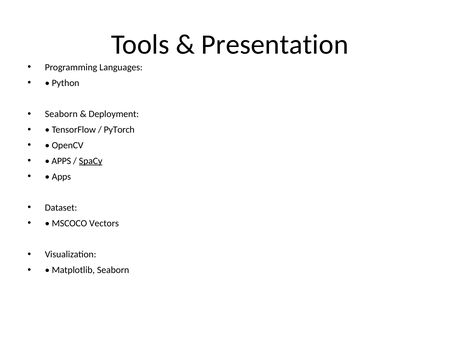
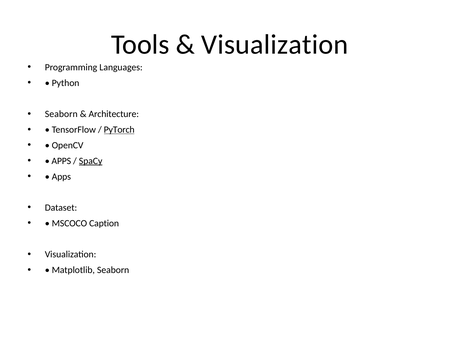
Presentation at (275, 45): Presentation -> Visualization
Deployment: Deployment -> Architecture
PyTorch underline: none -> present
Vectors: Vectors -> Caption
